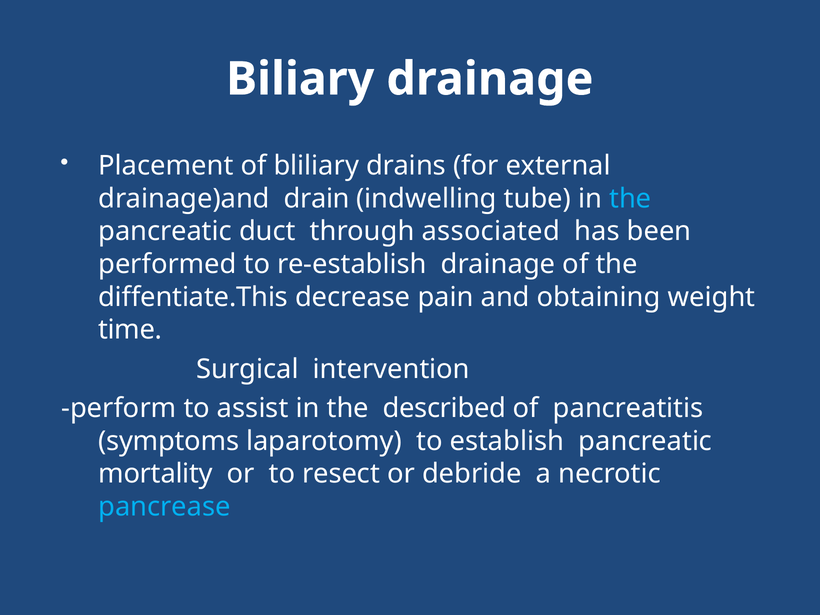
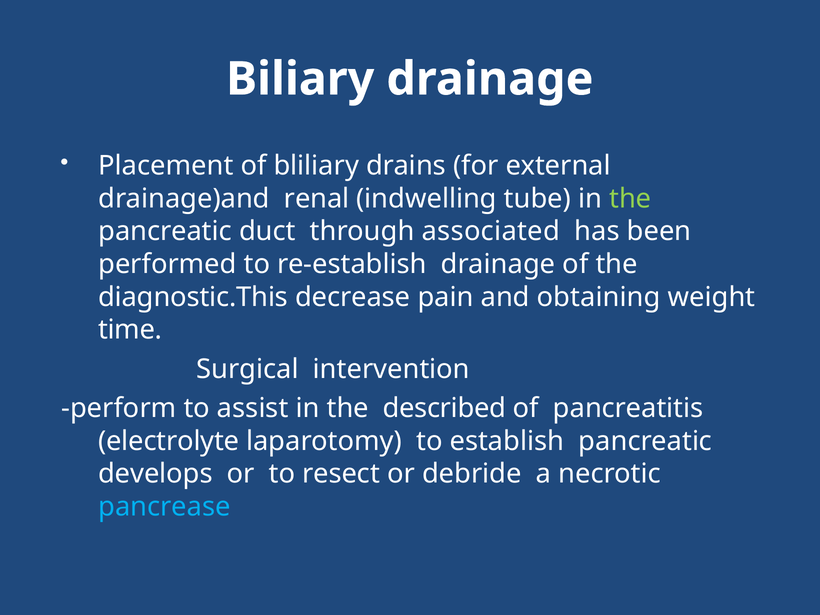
drain: drain -> renal
the at (630, 199) colour: light blue -> light green
diffentiate.This: diffentiate.This -> diagnostic.This
symptoms: symptoms -> electrolyte
mortality: mortality -> develops
